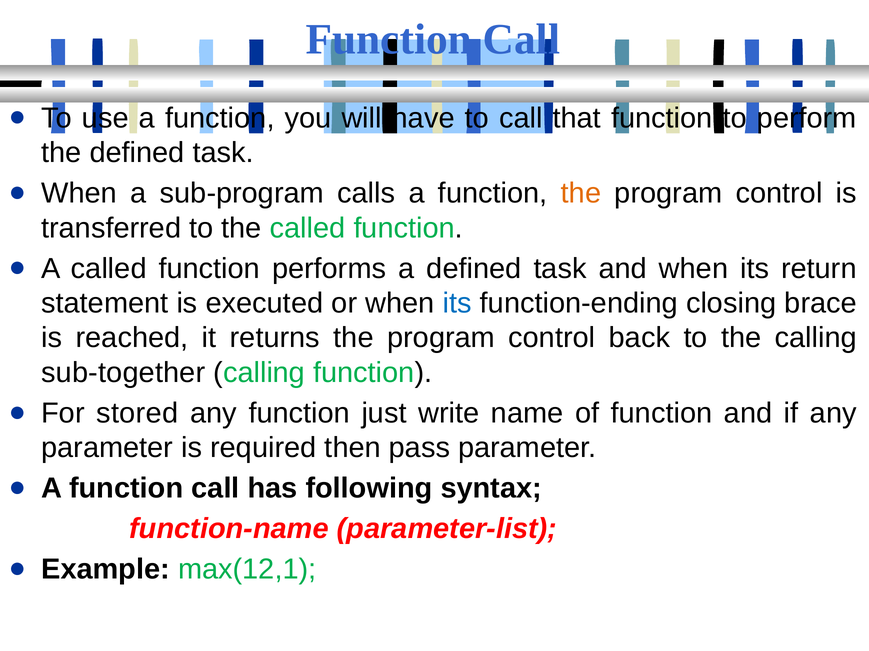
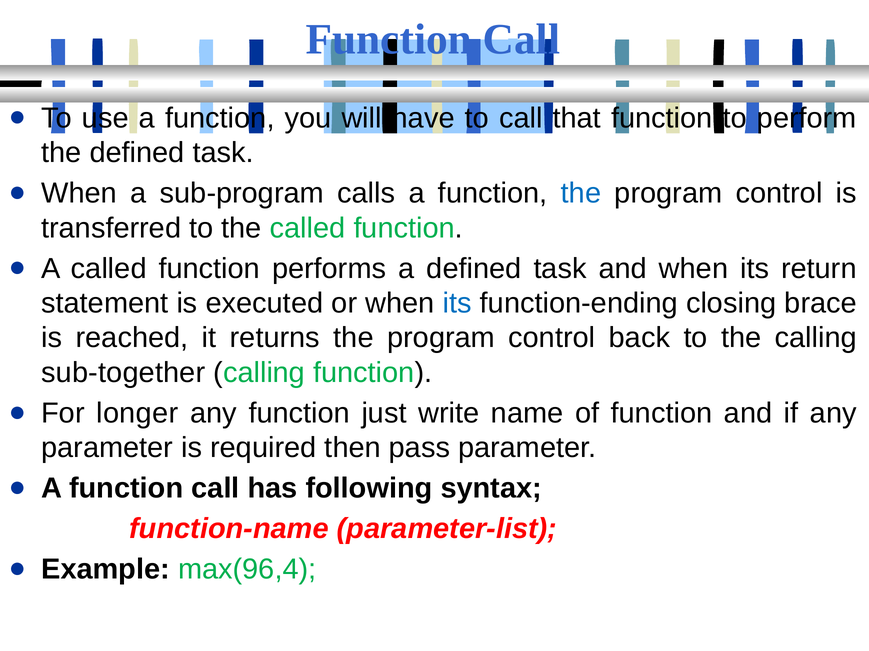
the at (581, 193) colour: orange -> blue
stored: stored -> longer
max(12,1: max(12,1 -> max(96,4
